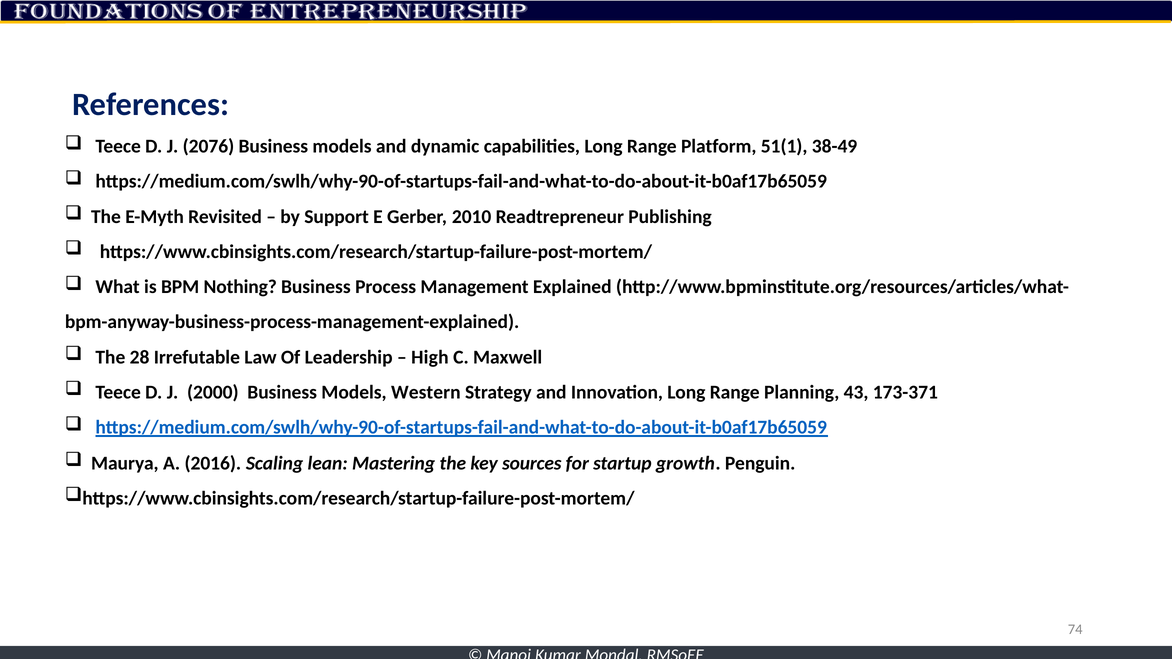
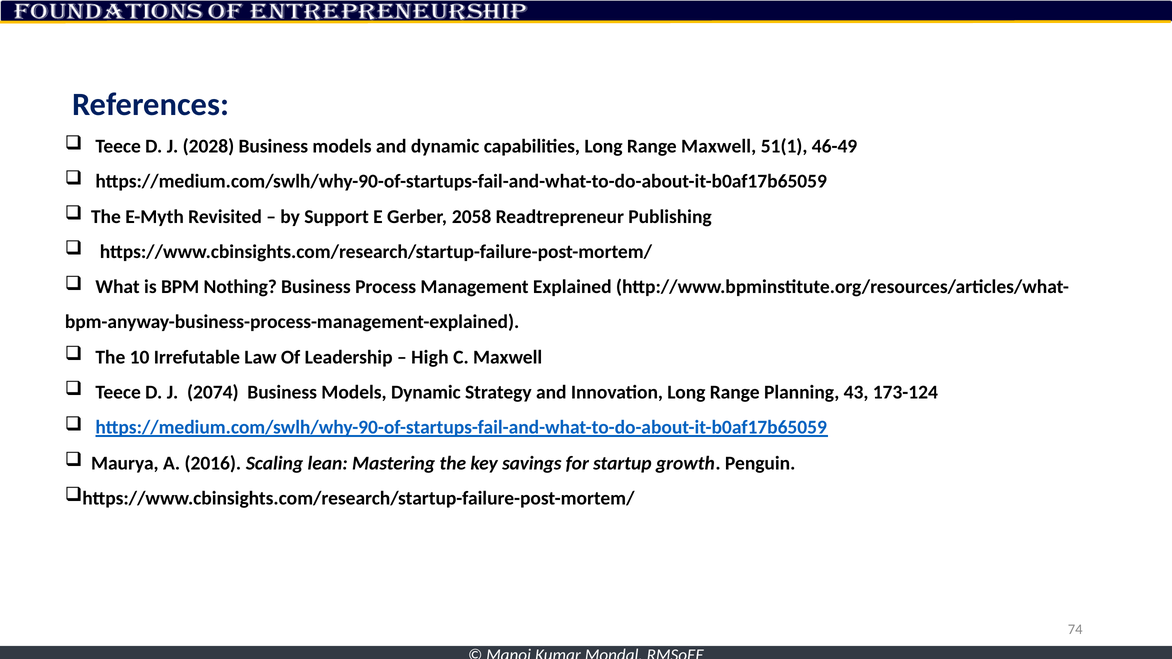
2076: 2076 -> 2028
Range Platform: Platform -> Maxwell
38-49: 38-49 -> 46-49
2010: 2010 -> 2058
28: 28 -> 10
2000: 2000 -> 2074
Models Western: Western -> Dynamic
173-371: 173-371 -> 173-124
sources: sources -> savings
